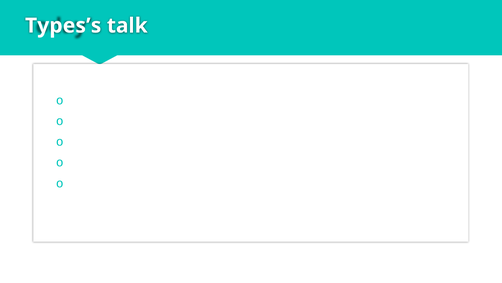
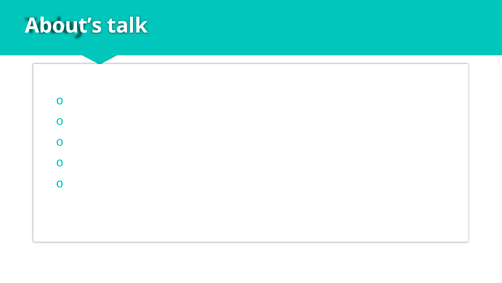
Types’s: Types’s -> About’s
